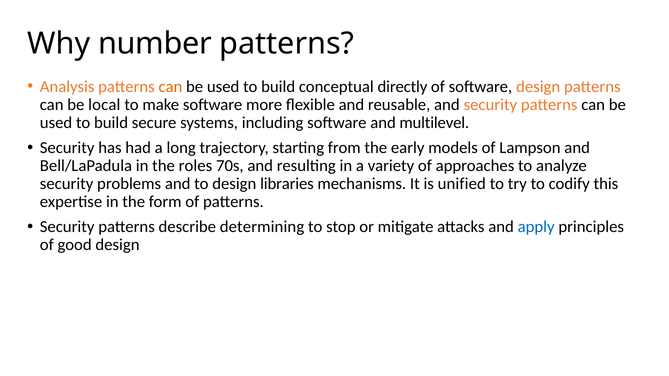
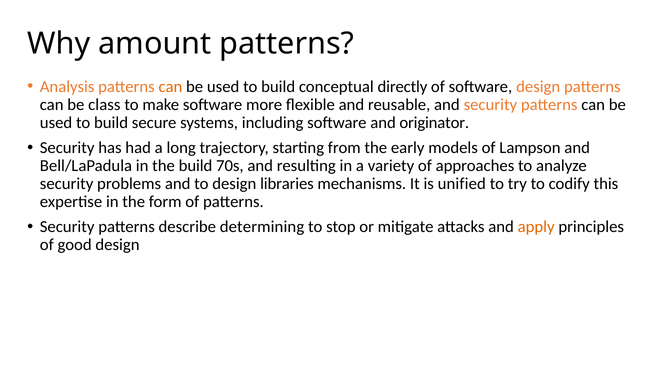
number: number -> amount
local: local -> class
multilevel: multilevel -> originator
the roles: roles -> build
apply colour: blue -> orange
